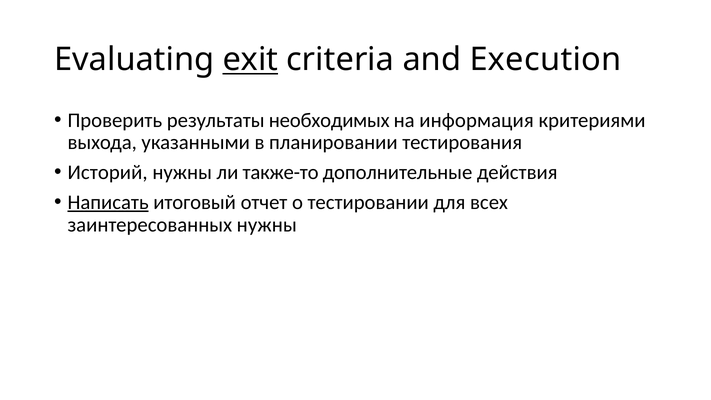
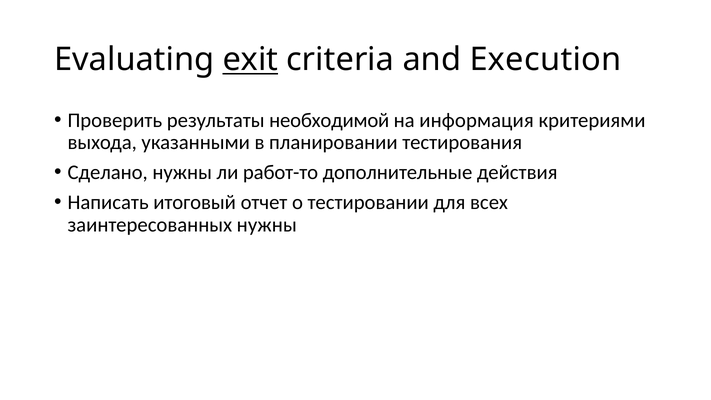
необходимых: необходимых -> необходимой
Историй: Историй -> Сделано
также-то: также-то -> работ-то
Написать underline: present -> none
